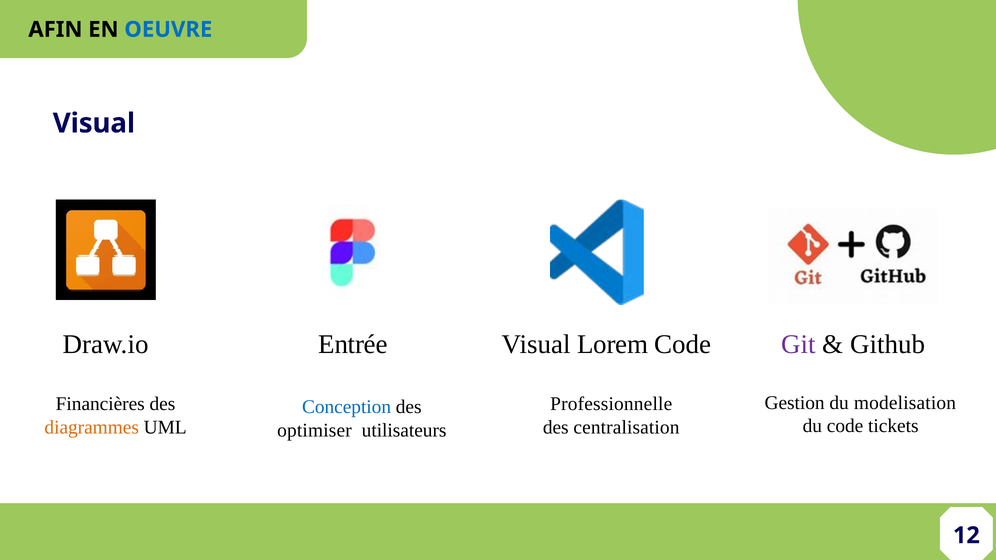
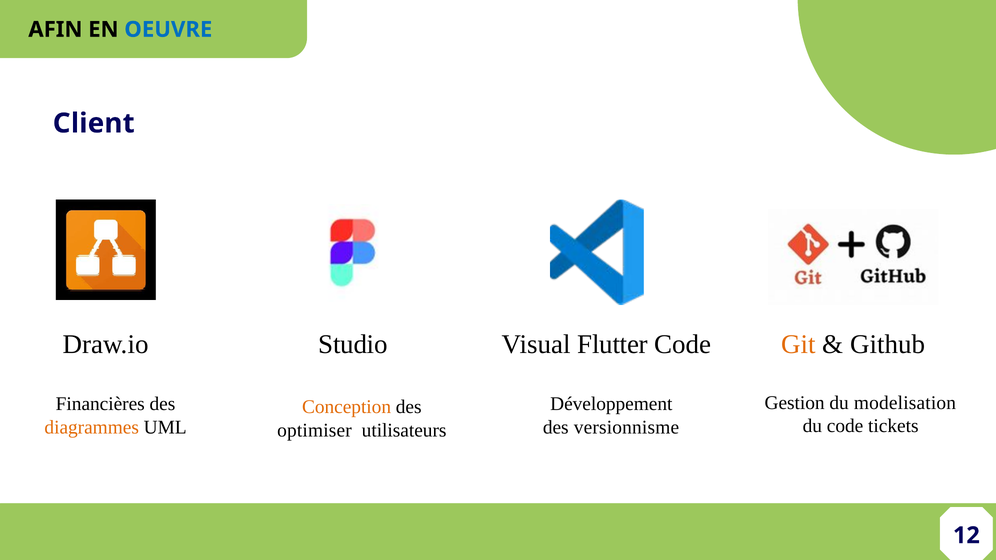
Visual at (94, 123): Visual -> Client
Entrée: Entrée -> Studio
Lorem: Lorem -> Flutter
Git colour: purple -> orange
Professionnelle: Professionnelle -> Développement
Conception colour: blue -> orange
centralisation: centralisation -> versionnisme
